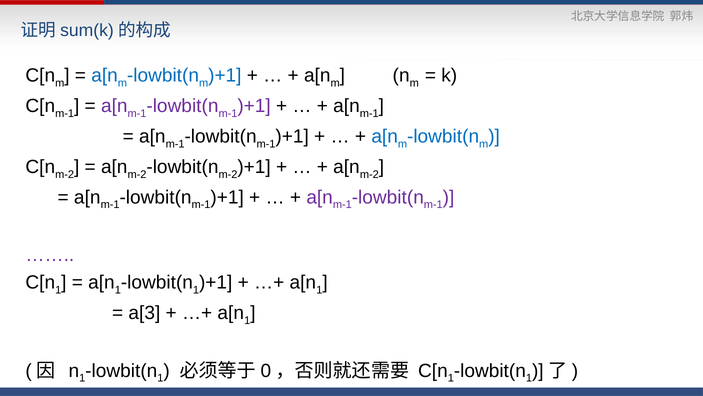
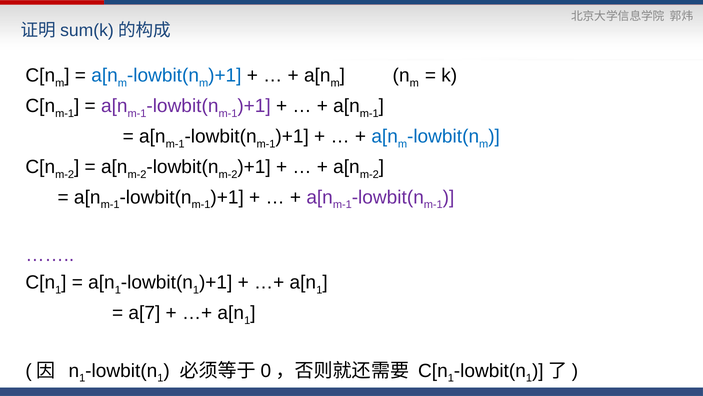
a[3: a[3 -> a[7
